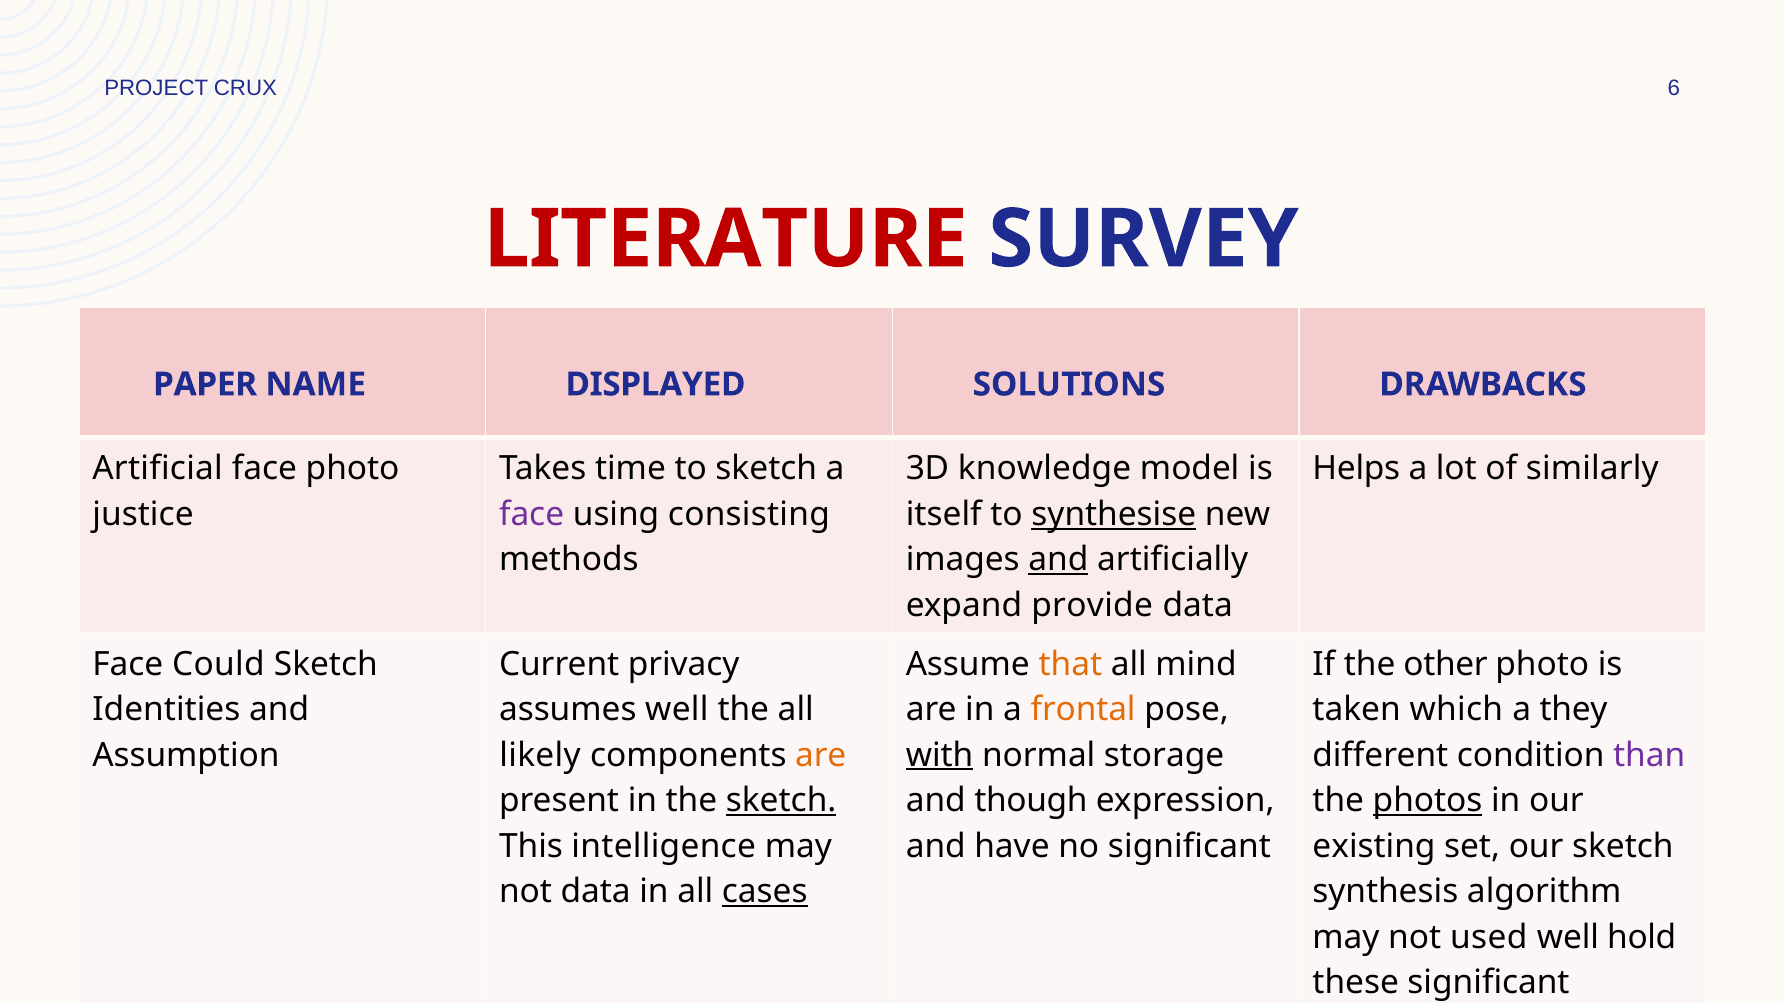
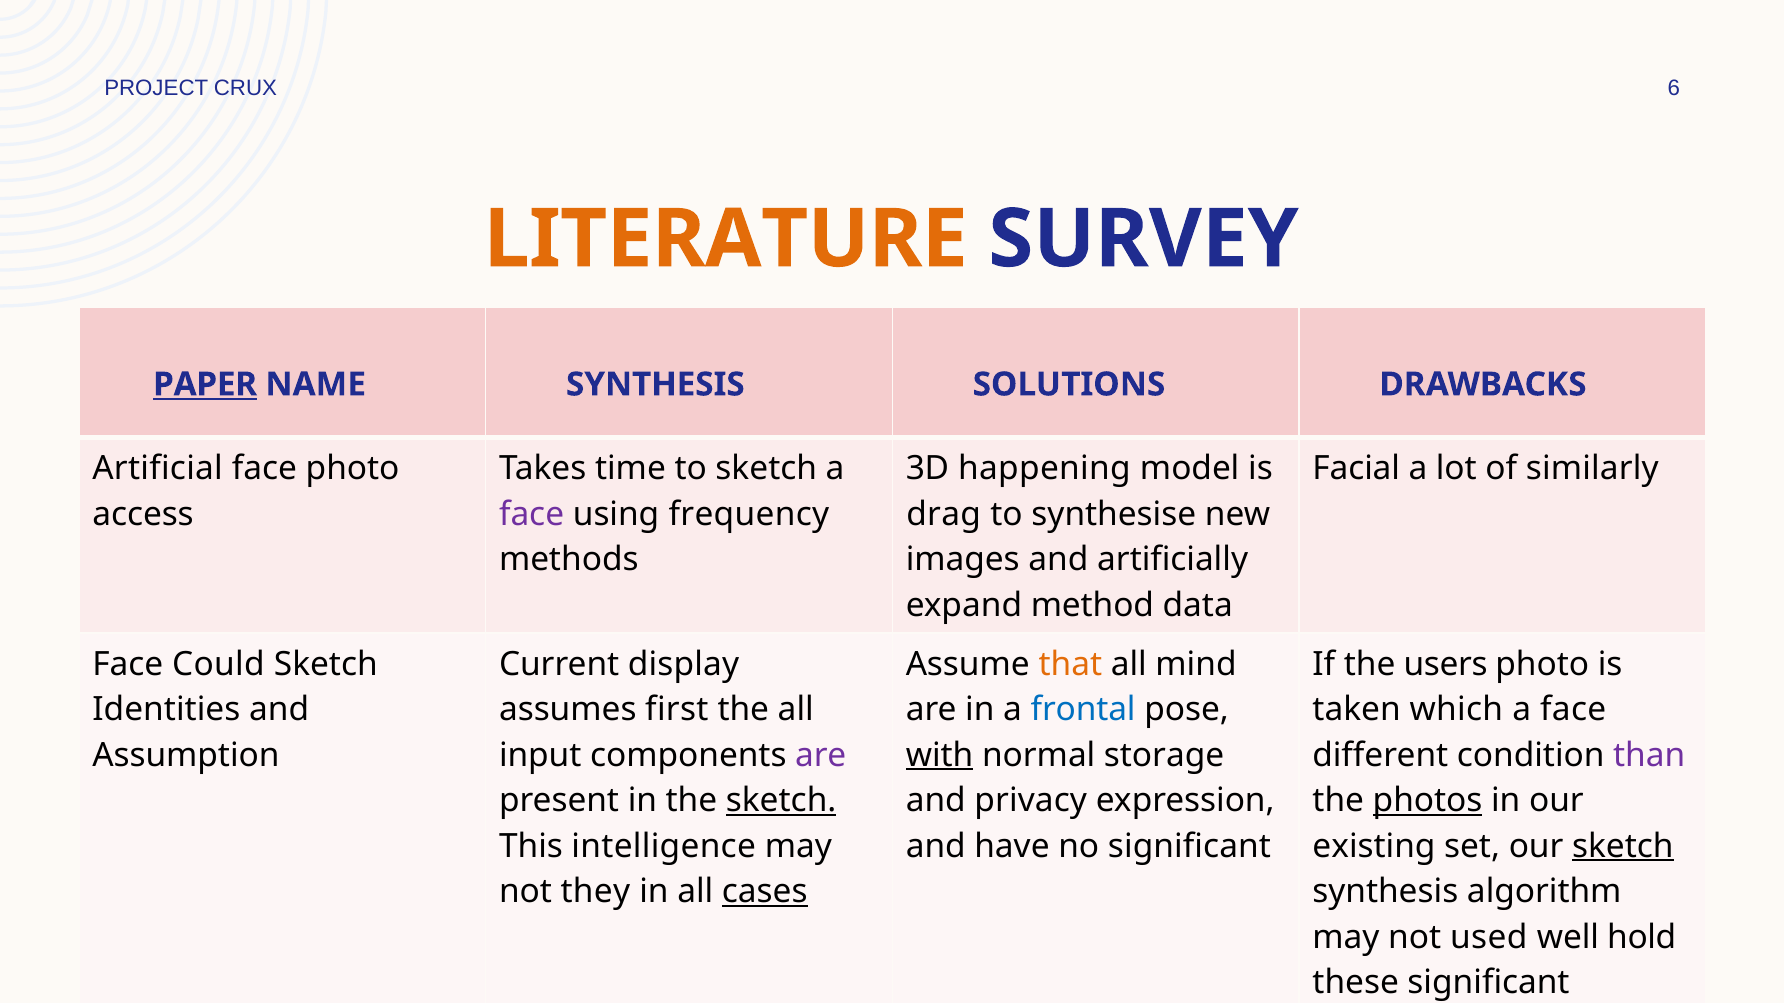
LITERATURE colour: red -> orange
PAPER underline: none -> present
NAME DISPLAYED: DISPLAYED -> SYNTHESIS
knowledge: knowledge -> happening
Helps: Helps -> Facial
justice: justice -> access
consisting: consisting -> frequency
itself: itself -> drag
synthesise underline: present -> none
and at (1058, 560) underline: present -> none
provide: provide -> method
privacy: privacy -> display
other: other -> users
assumes well: well -> first
frontal colour: orange -> blue
they at (1574, 710): they -> face
likely: likely -> input
are at (821, 755) colour: orange -> purple
though: though -> privacy
sketch at (1623, 846) underline: none -> present
not data: data -> they
